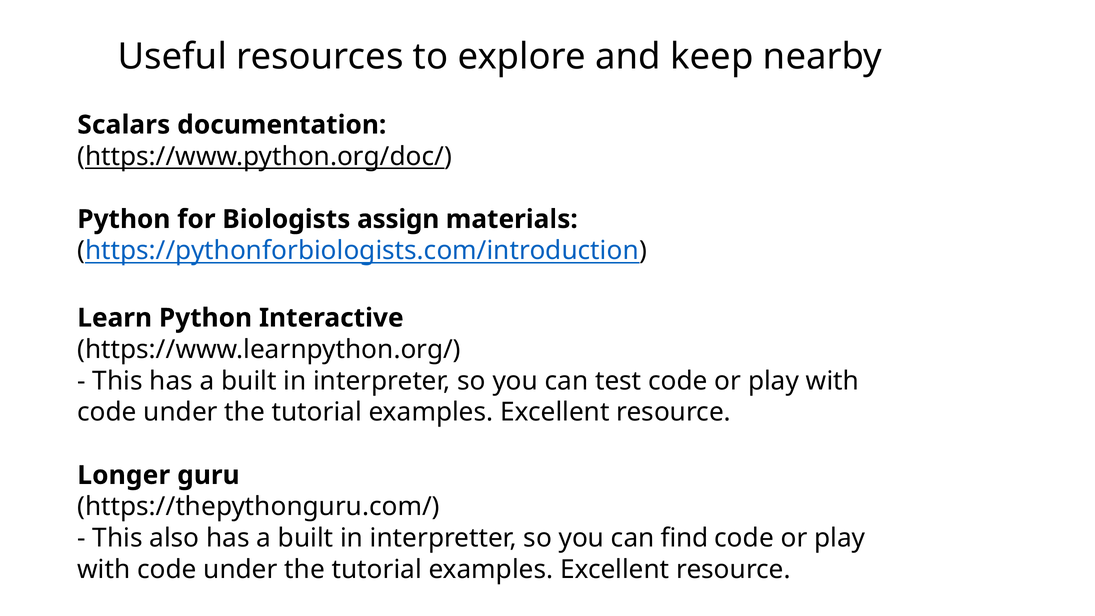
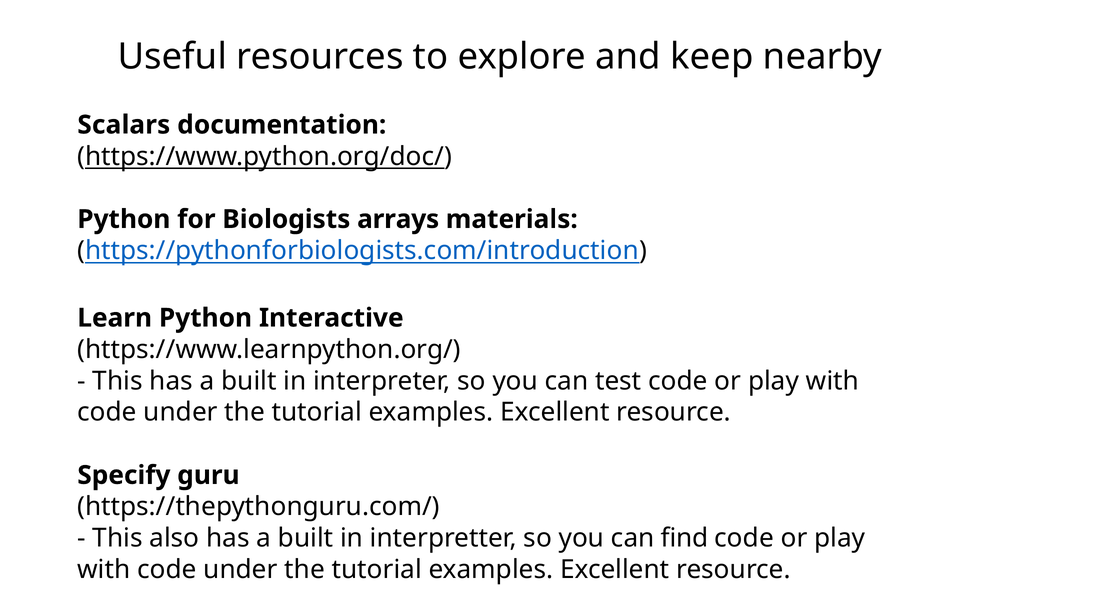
assign: assign -> arrays
Longer: Longer -> Specify
